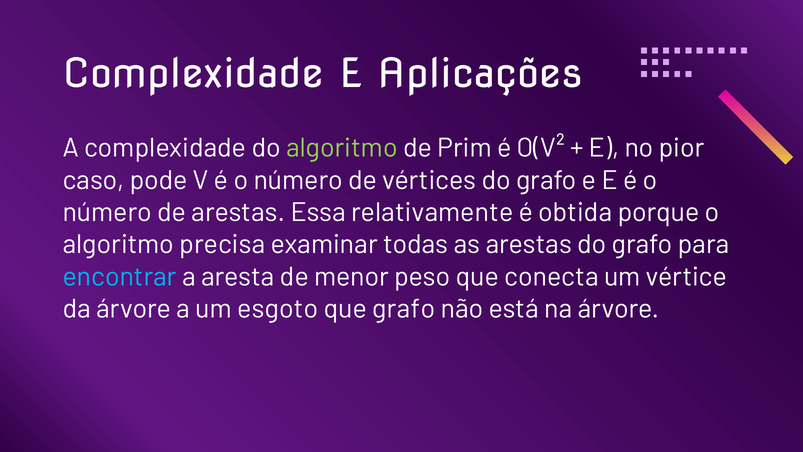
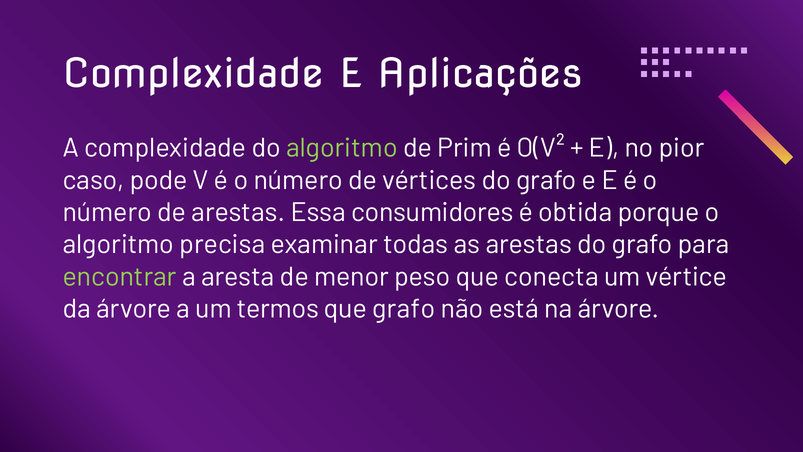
relativamente: relativamente -> consumidores
encontrar colour: light blue -> light green
esgoto: esgoto -> termos
